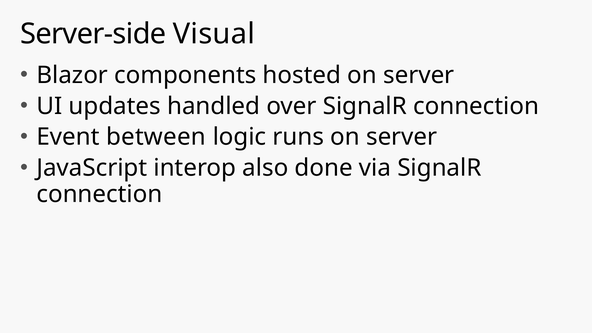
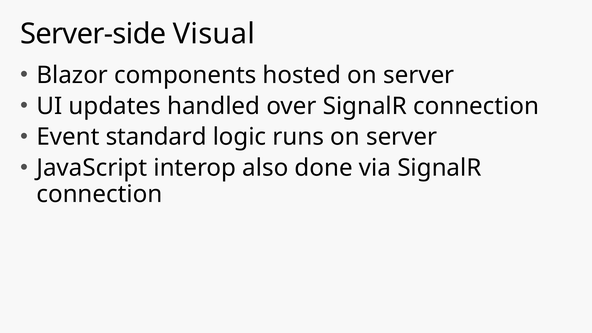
between: between -> standard
